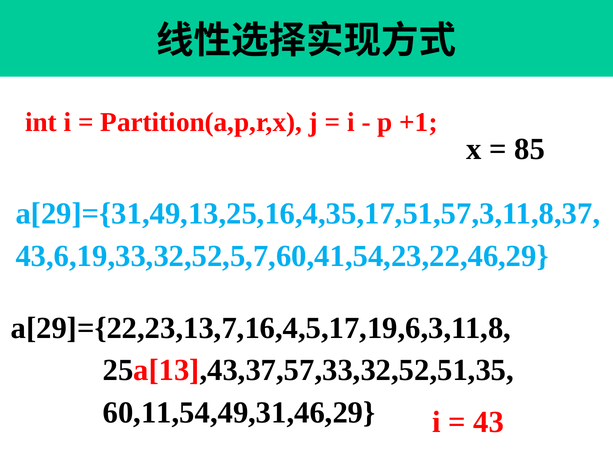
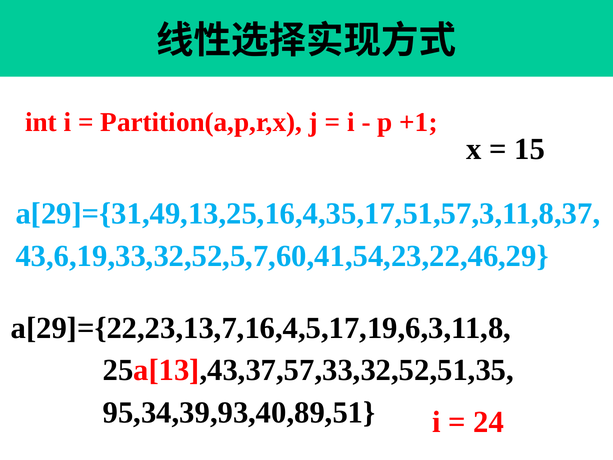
85: 85 -> 15
60,11,54,49,31,46,29: 60,11,54,49,31,46,29 -> 95,34,39,93,40,89,51
43: 43 -> 24
